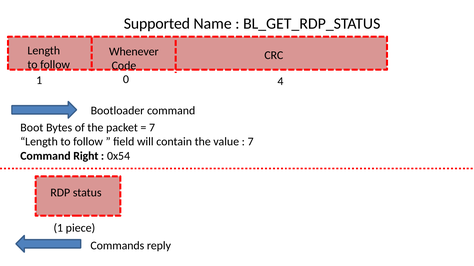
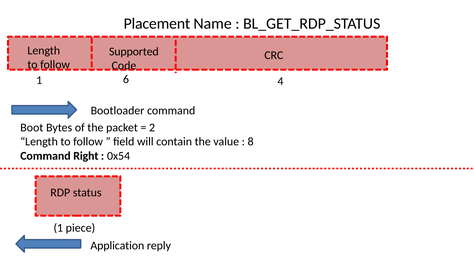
Supported: Supported -> Placement
Whenever: Whenever -> Supported
0: 0 -> 6
7 at (152, 128): 7 -> 2
7 at (251, 142): 7 -> 8
Commands: Commands -> Application
